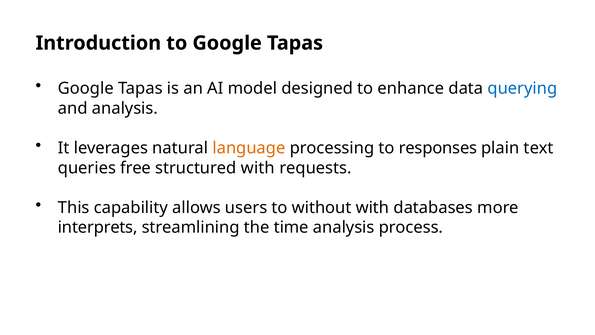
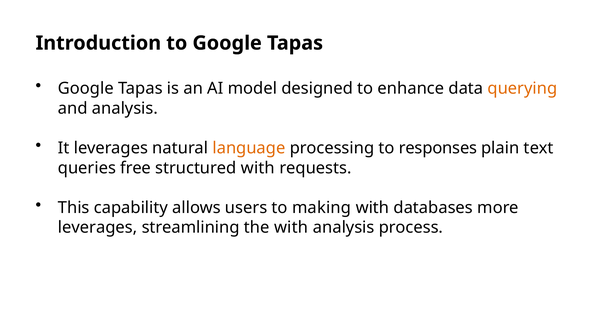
querying colour: blue -> orange
without: without -> making
interprets at (98, 227): interprets -> leverages
the time: time -> with
